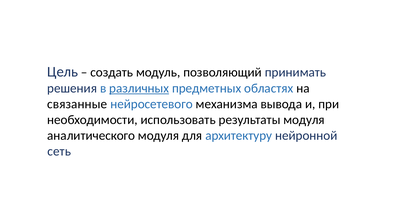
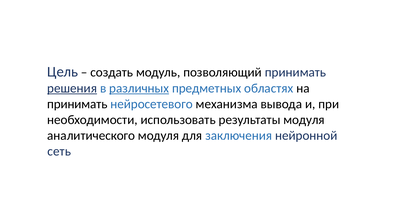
решения underline: none -> present
связанные at (77, 104): связанные -> принимать
архитектуру: архитектуру -> заключения
